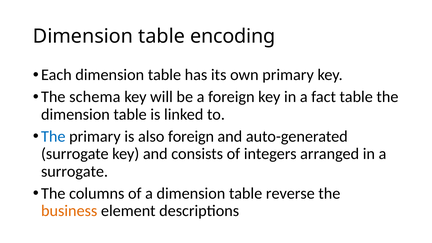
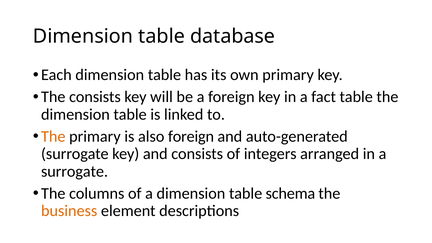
encoding: encoding -> database
The schema: schema -> consists
The at (53, 136) colour: blue -> orange
reverse: reverse -> schema
